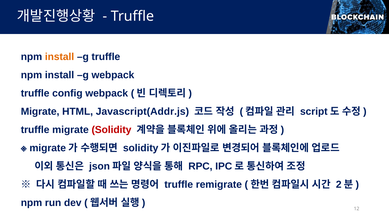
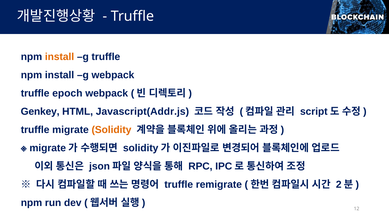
config: config -> epoch
Migrate at (40, 111): Migrate -> Genkey
Solidity colour: red -> orange
